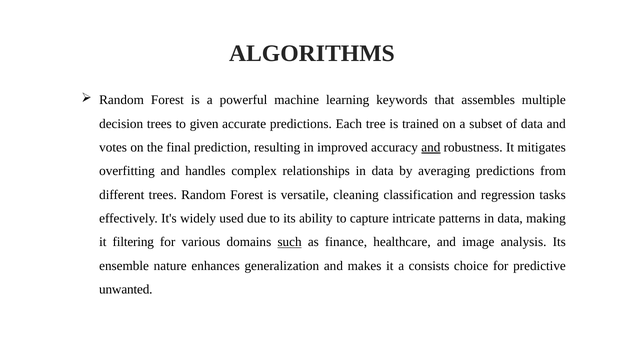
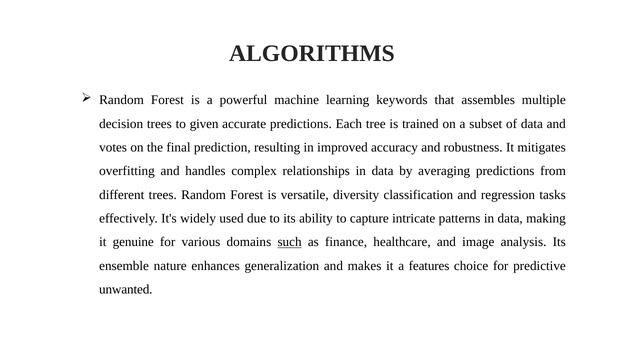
and at (431, 148) underline: present -> none
cleaning: cleaning -> diversity
filtering: filtering -> genuine
consists: consists -> features
